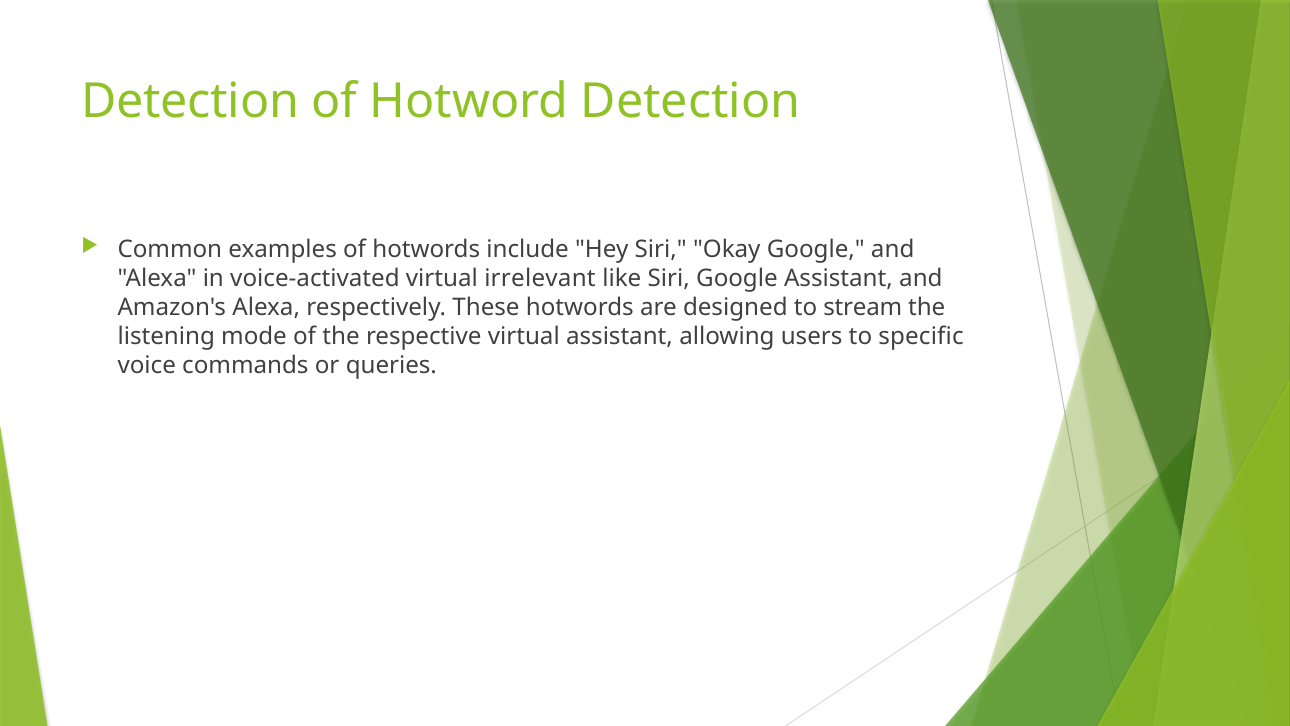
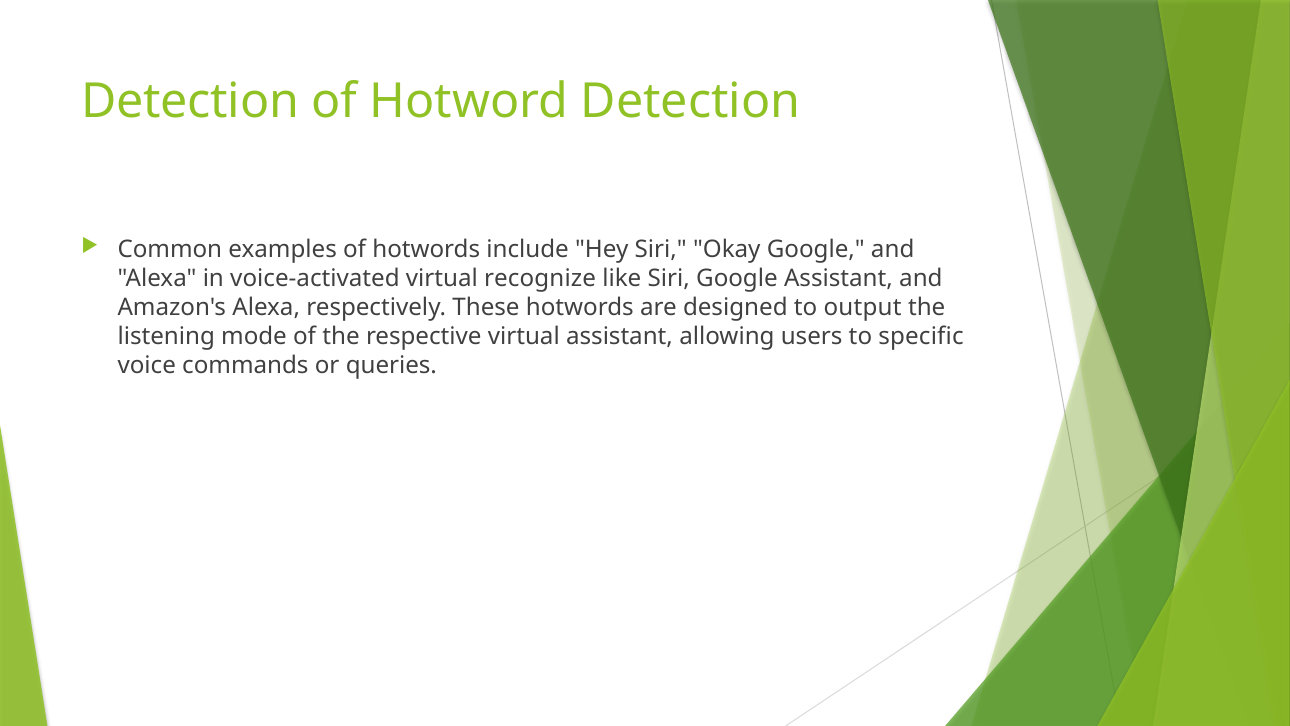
irrelevant: irrelevant -> recognize
stream: stream -> output
